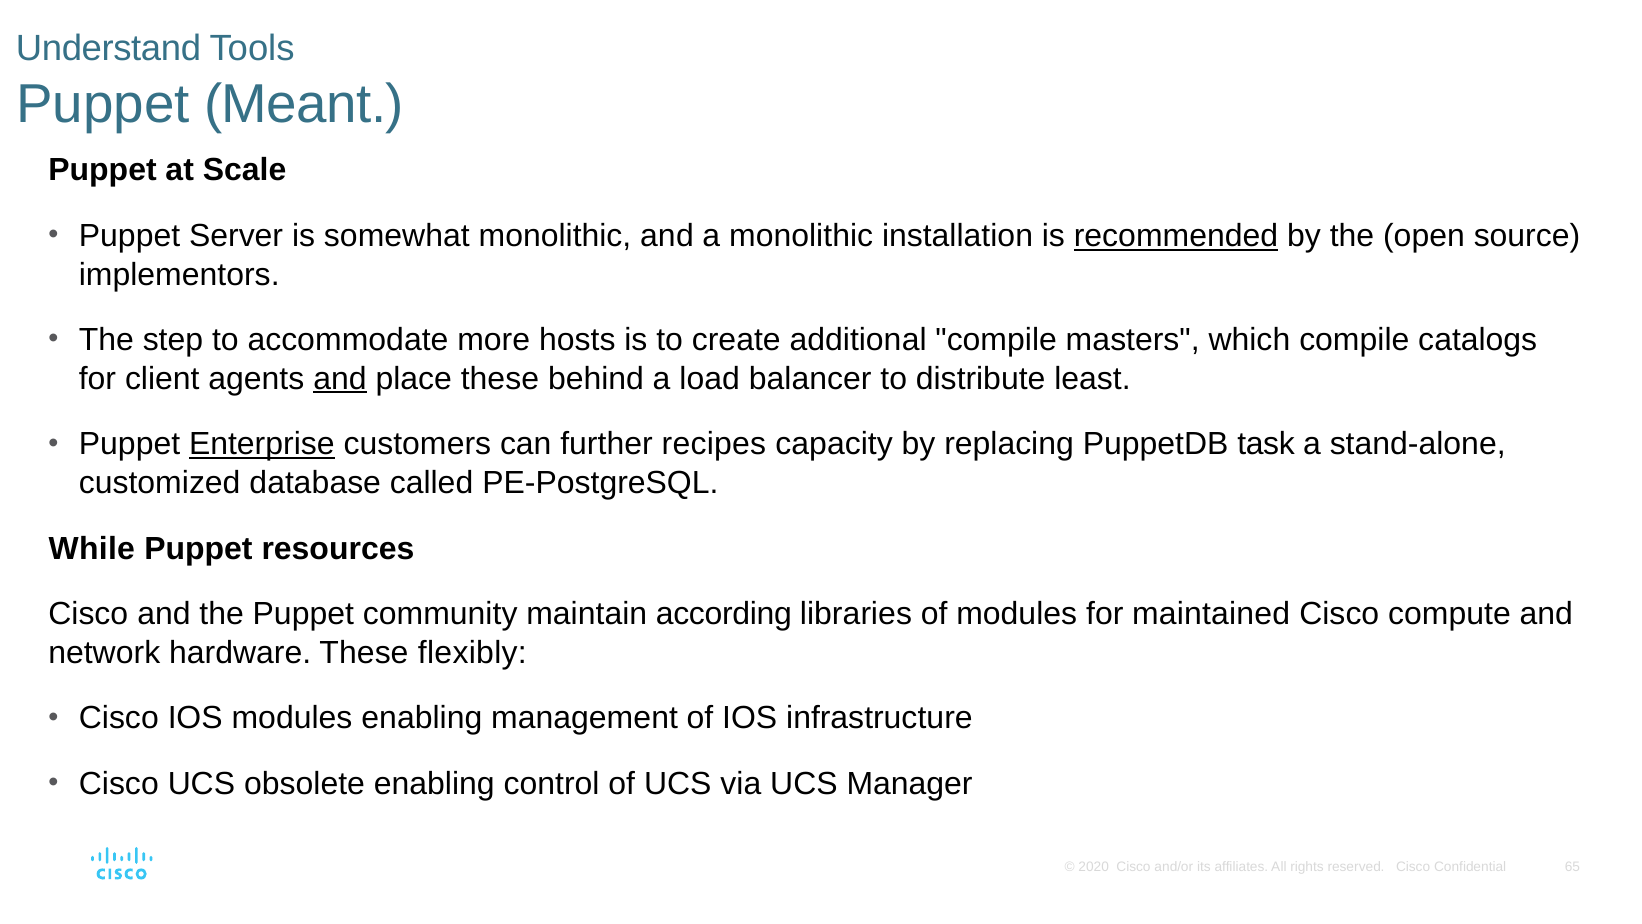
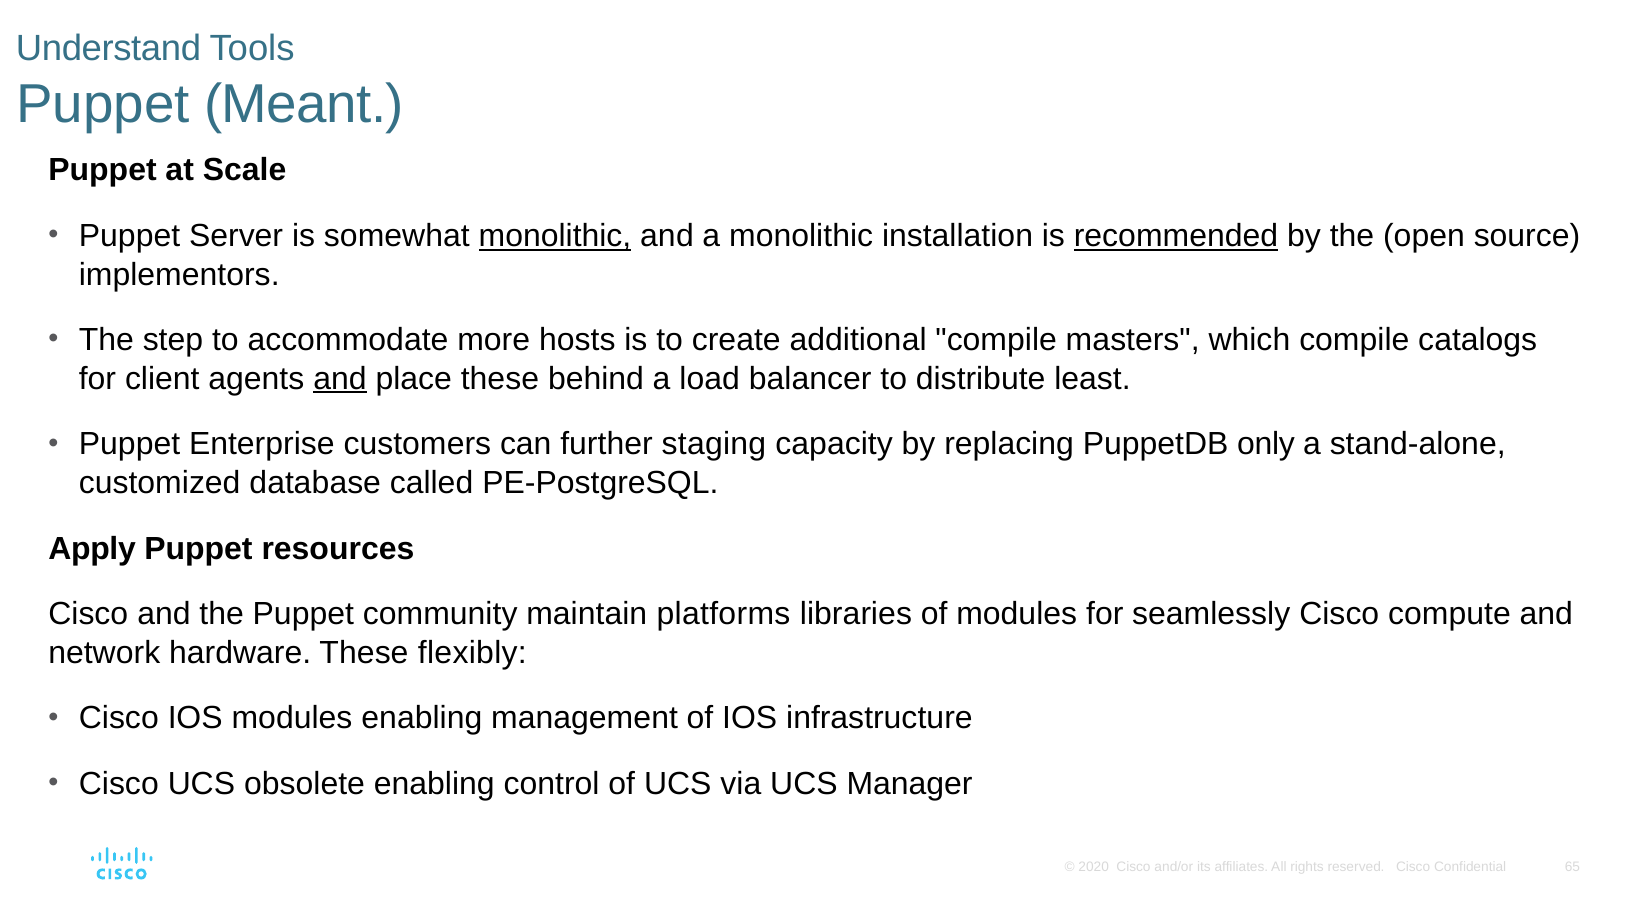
monolithic at (555, 236) underline: none -> present
Enterprise underline: present -> none
recipes: recipes -> staging
task: task -> only
While: While -> Apply
according: according -> platforms
maintained: maintained -> seamlessly
